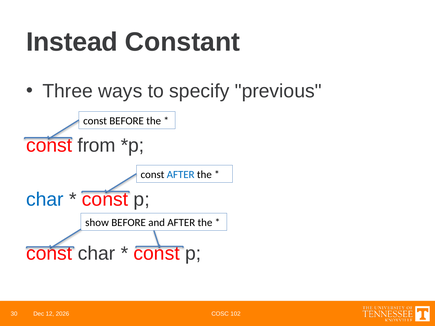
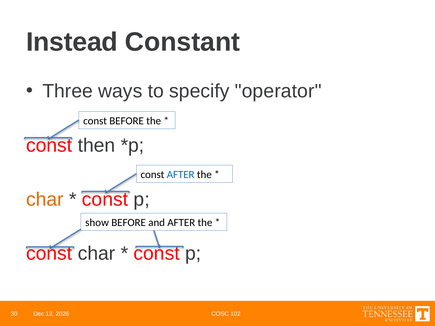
previous: previous -> operator
from: from -> then
char at (45, 200) colour: blue -> orange
